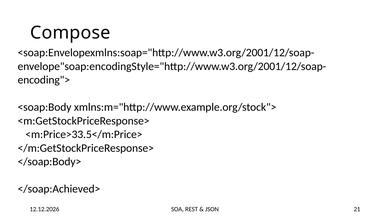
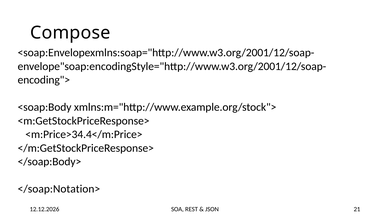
<m:Price>33.5</m:Price>: <m:Price>33.5</m:Price> -> <m:Price>34.4</m:Price>
</soap:Achieved>: </soap:Achieved> -> </soap:Notation>
